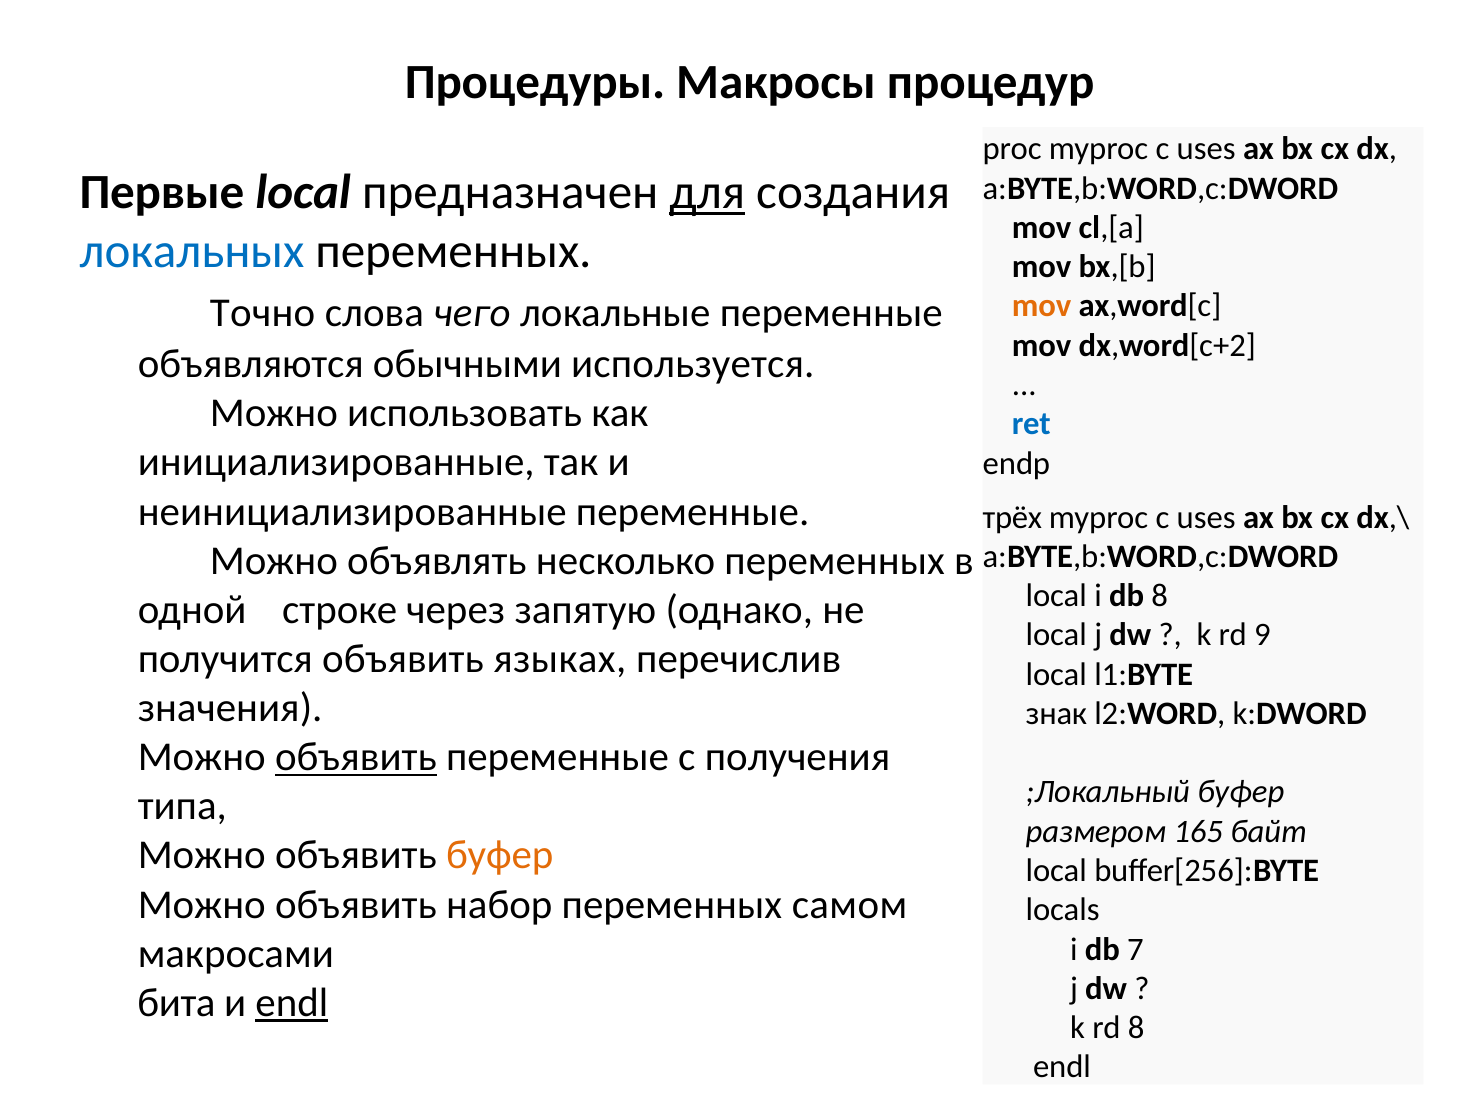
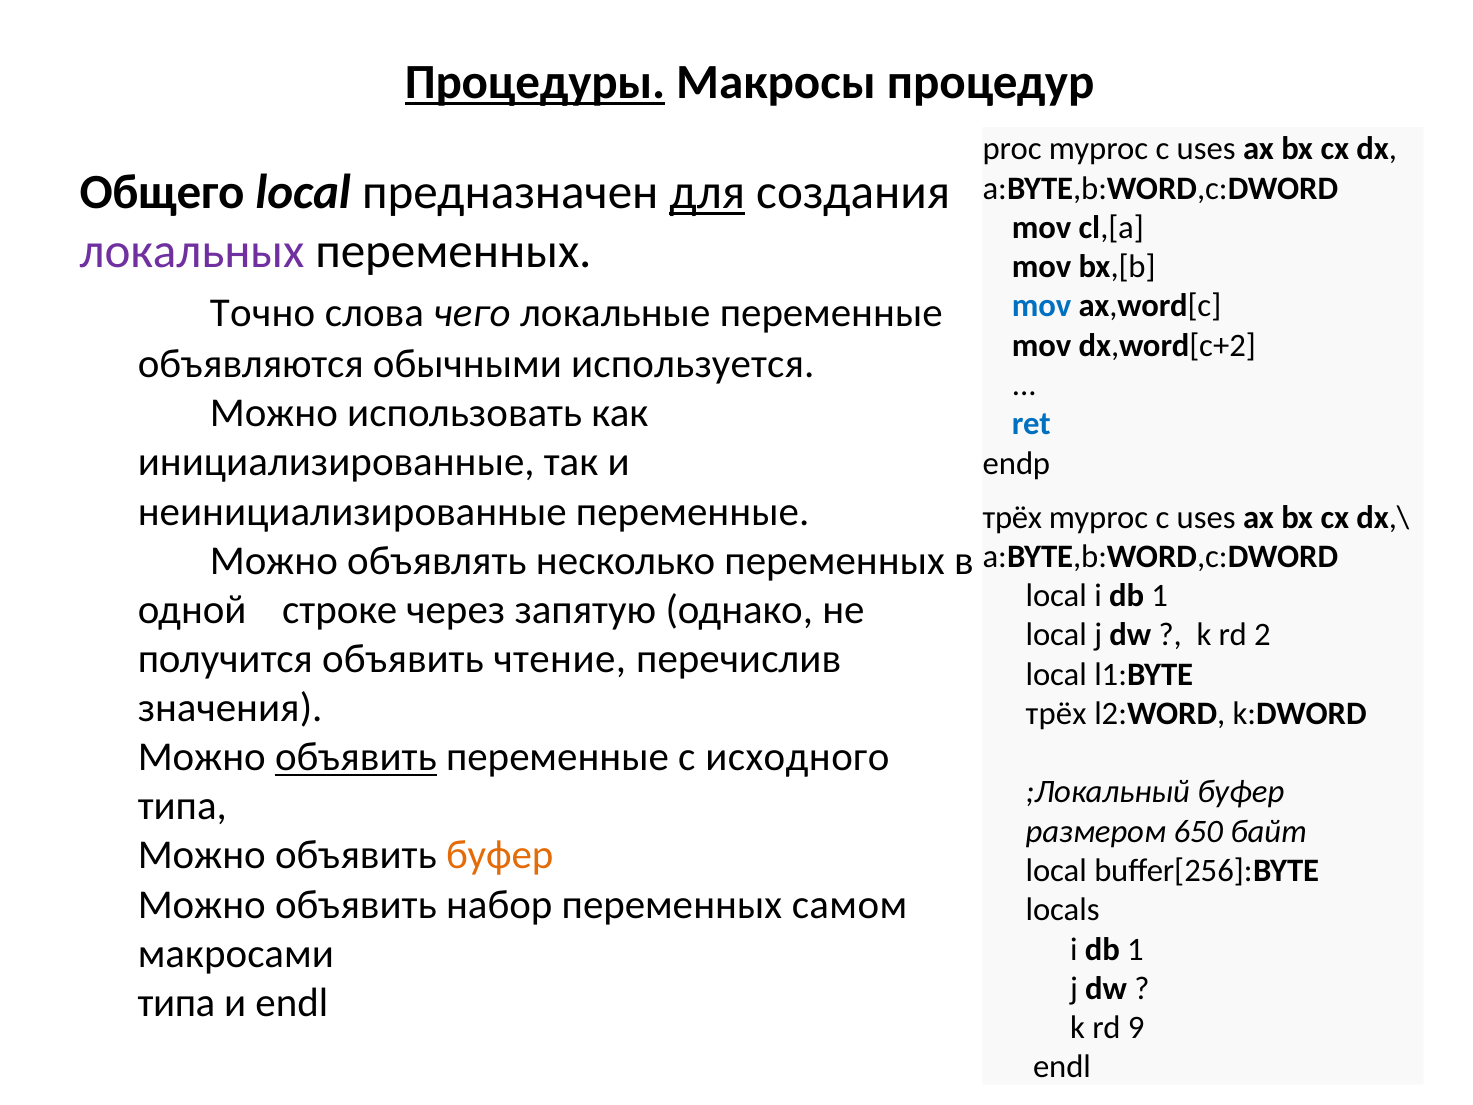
Процедуры underline: none -> present
Первые: Первые -> Общего
локальных colour: blue -> purple
mov at (1042, 306) colour: orange -> blue
local i db 8: 8 -> 1
9: 9 -> 2
языках: языках -> чтение
знак at (1056, 713): знак -> трёх
получения: получения -> исходного
165: 165 -> 650
7 at (1135, 949): 7 -> 1
бита at (176, 1003): бита -> типа
endl at (292, 1003) underline: present -> none
rd 8: 8 -> 9
